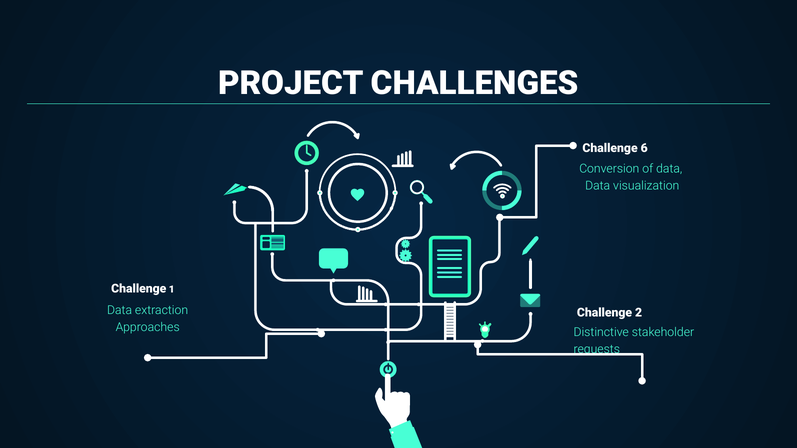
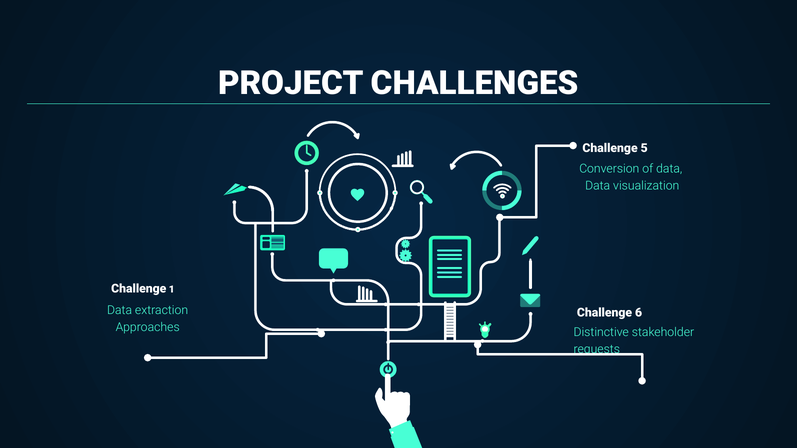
6: 6 -> 5
2: 2 -> 6
